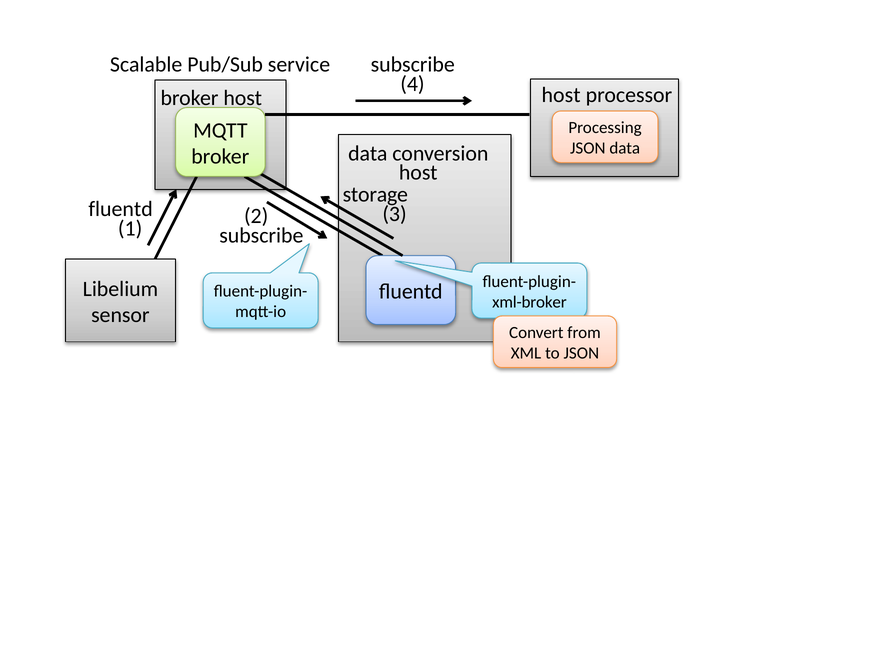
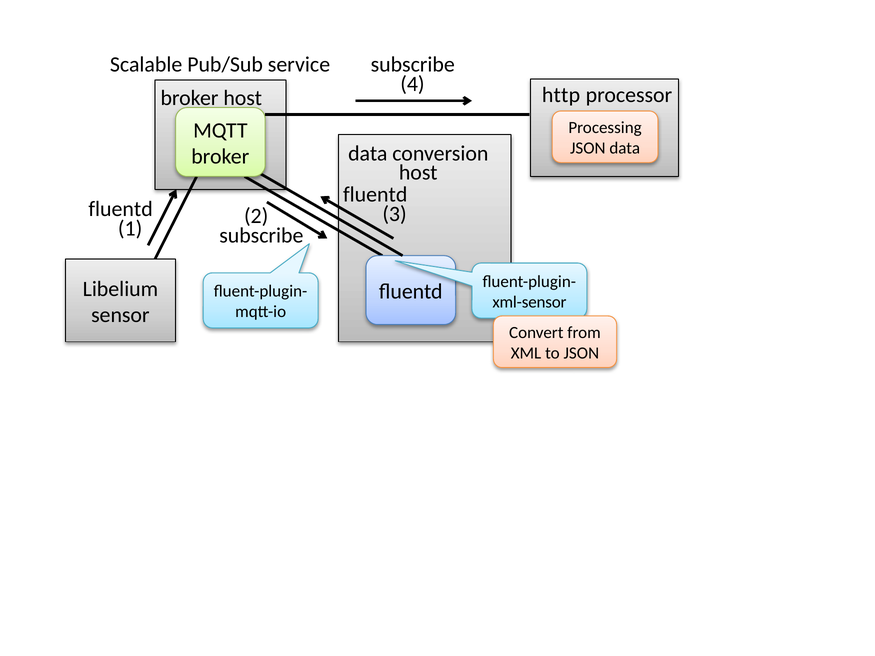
host at (561, 95): host -> http
storage at (375, 195): storage -> fluentd
xml-broker: xml-broker -> xml-sensor
